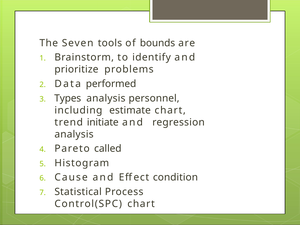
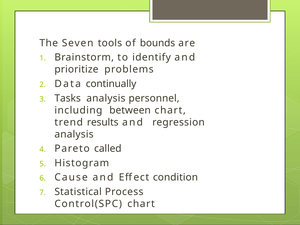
performed: performed -> continually
Types: Types -> Tasks
estimate: estimate -> between
initiate: initiate -> results
